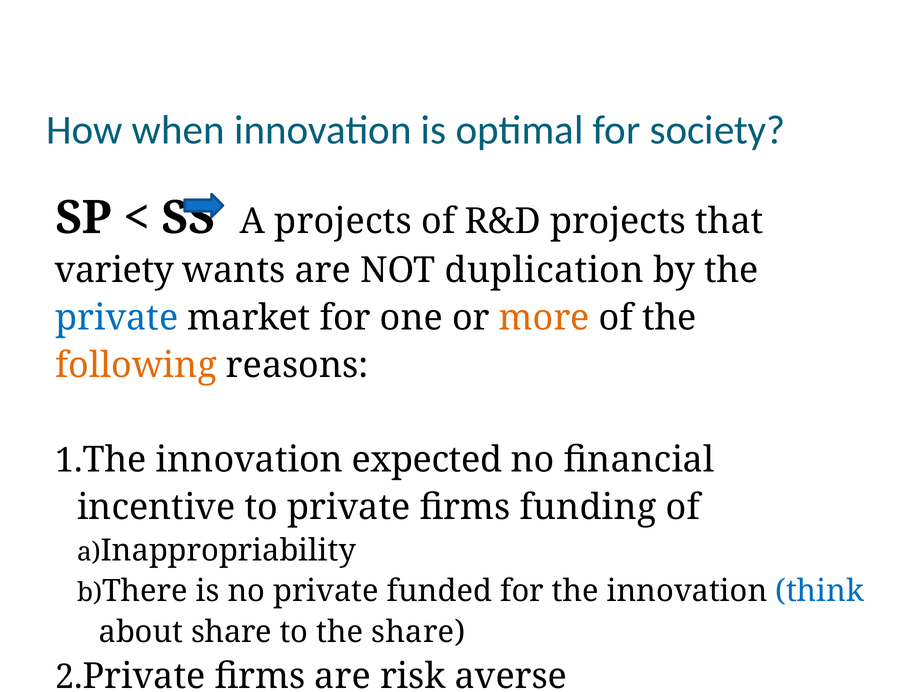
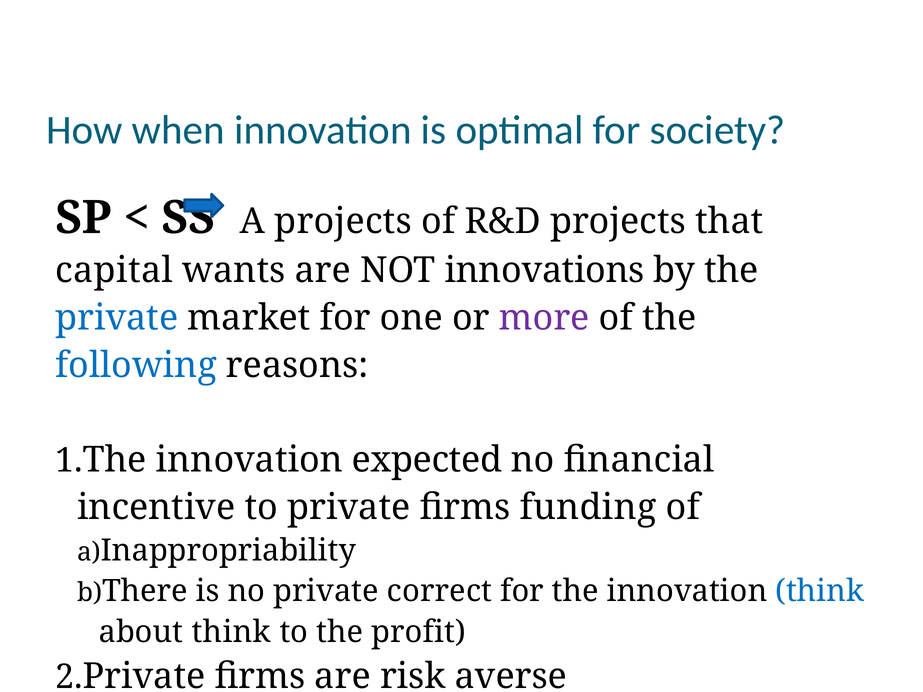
variety: variety -> capital
duplication: duplication -> innovations
more colour: orange -> purple
following colour: orange -> blue
funded: funded -> correct
about share: share -> think
the share: share -> profit
